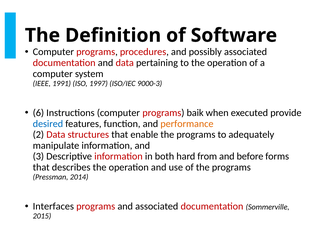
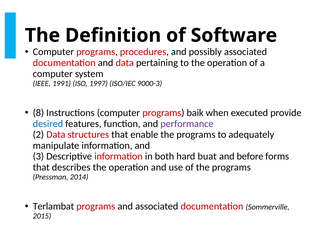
6: 6 -> 8
performance colour: orange -> purple
from: from -> buat
Interfaces: Interfaces -> Terlambat
